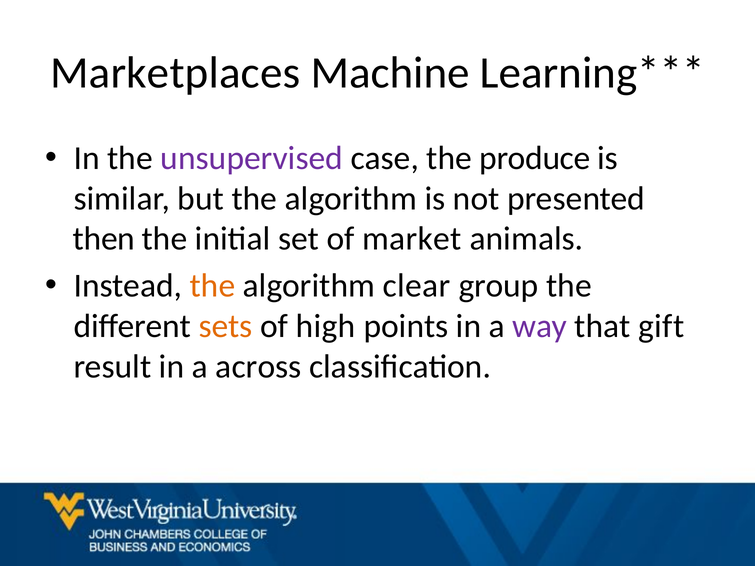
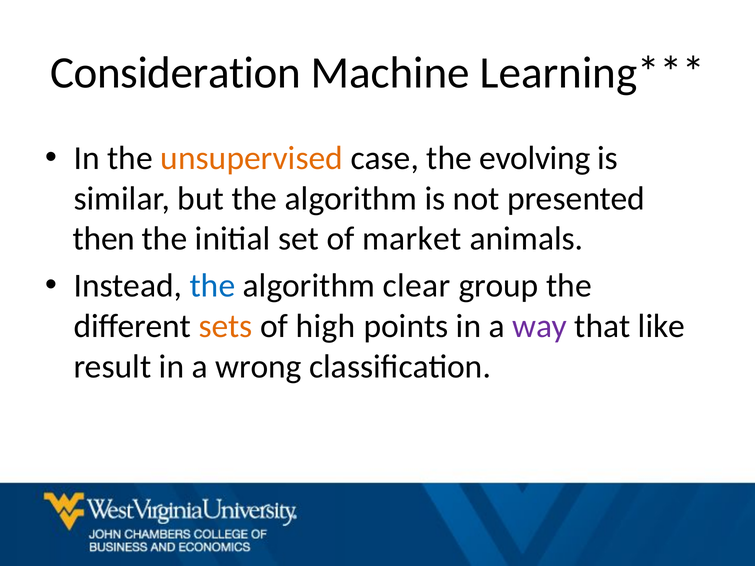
Marketplaces: Marketplaces -> Consideration
unsupervised colour: purple -> orange
produce: produce -> evolving
the at (212, 286) colour: orange -> blue
gift: gift -> like
across: across -> wrong
